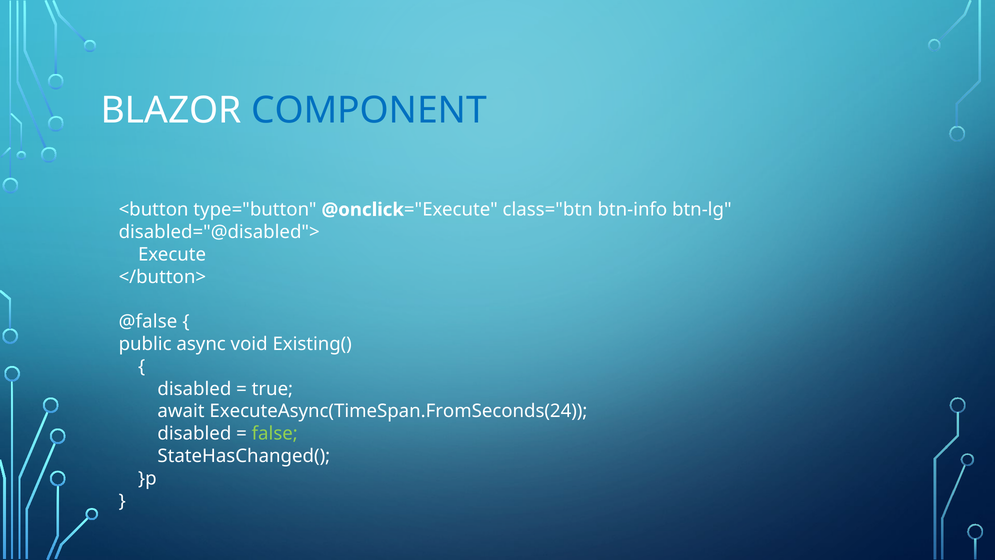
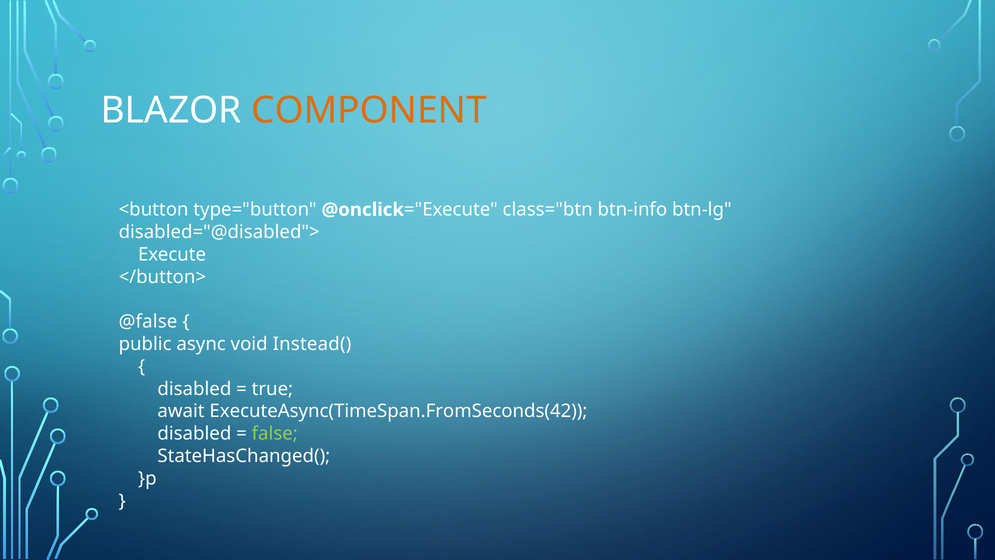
COMPONENT colour: blue -> orange
Existing(: Existing( -> Instead(
ExecuteAsync(TimeSpan.FromSeconds(24: ExecuteAsync(TimeSpan.FromSeconds(24 -> ExecuteAsync(TimeSpan.FromSeconds(42
